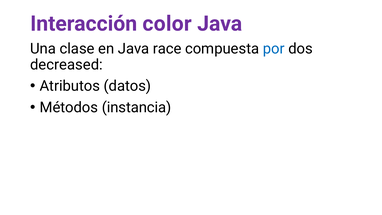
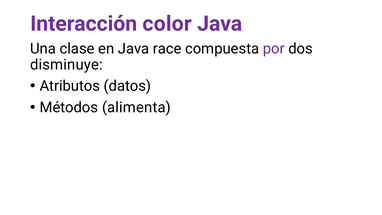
por colour: blue -> purple
decreased: decreased -> disminuye
instancia: instancia -> alimenta
